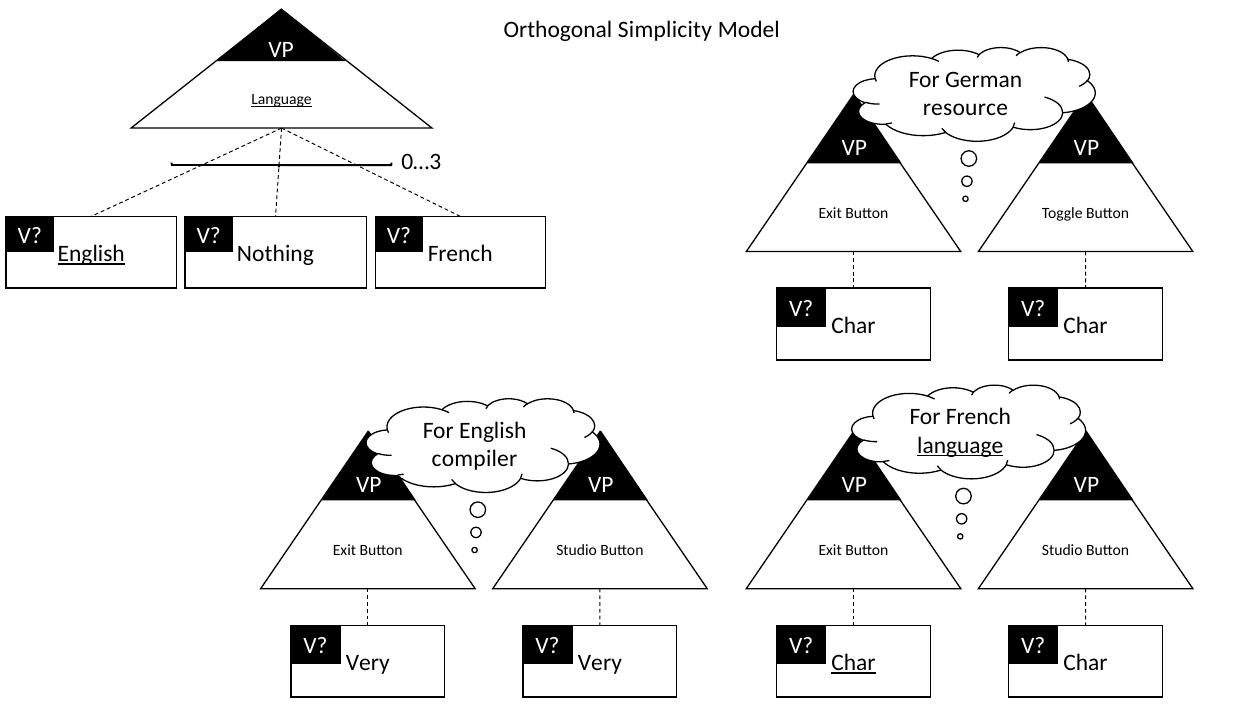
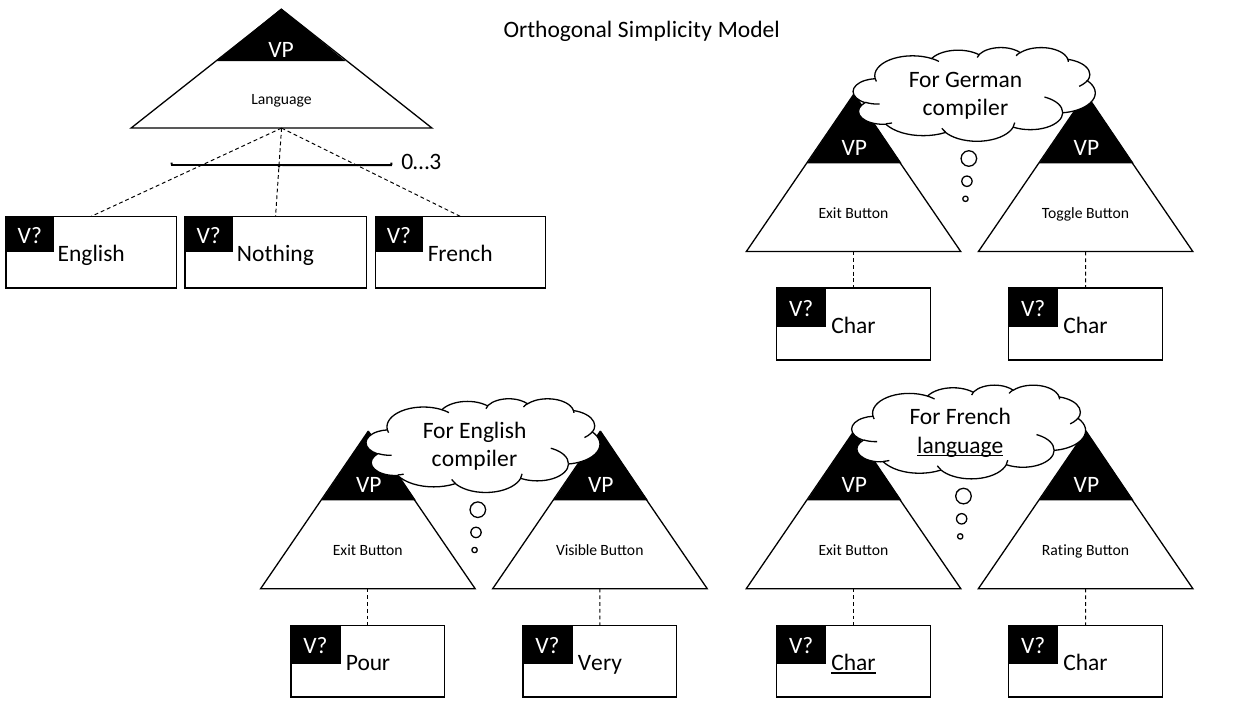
Language at (281, 100) underline: present -> none
resource at (965, 108): resource -> compiler
English at (91, 254) underline: present -> none
Studio at (577, 551): Studio -> Visible
Studio at (1062, 551): Studio -> Rating
Very at (368, 663): Very -> Pour
